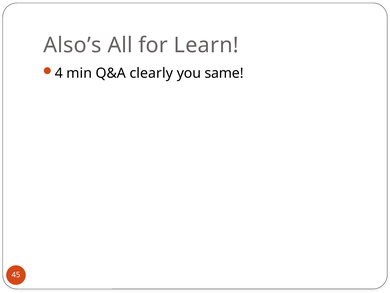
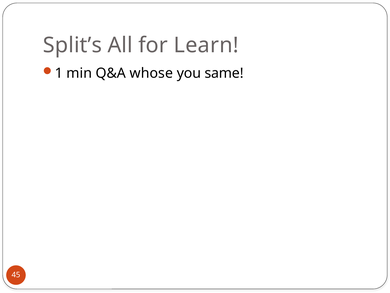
Also’s: Also’s -> Split’s
4: 4 -> 1
clearly: clearly -> whose
